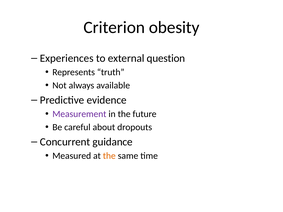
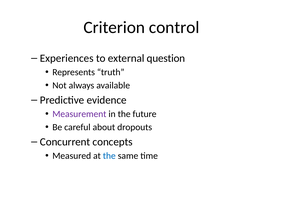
obesity: obesity -> control
guidance: guidance -> concepts
the at (109, 156) colour: orange -> blue
